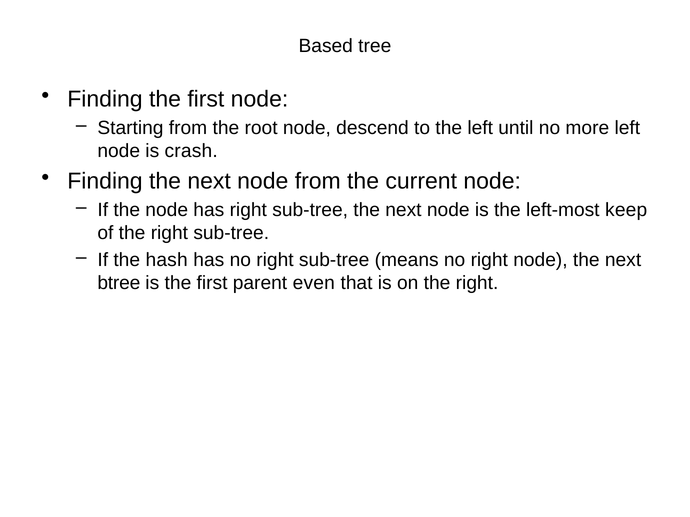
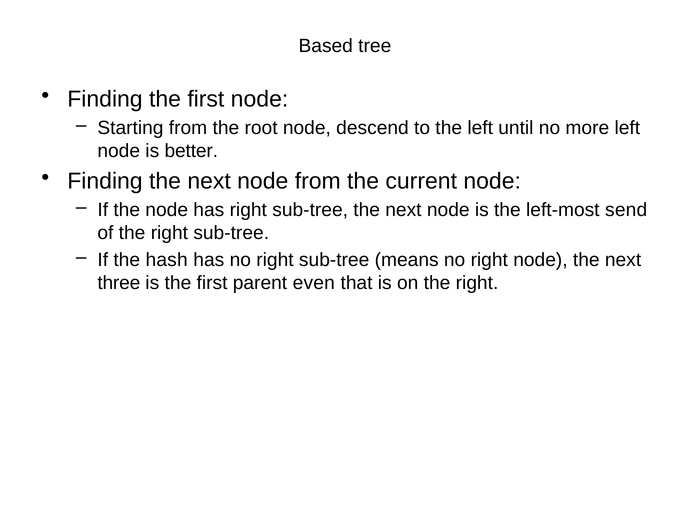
crash: crash -> better
keep: keep -> send
btree: btree -> three
